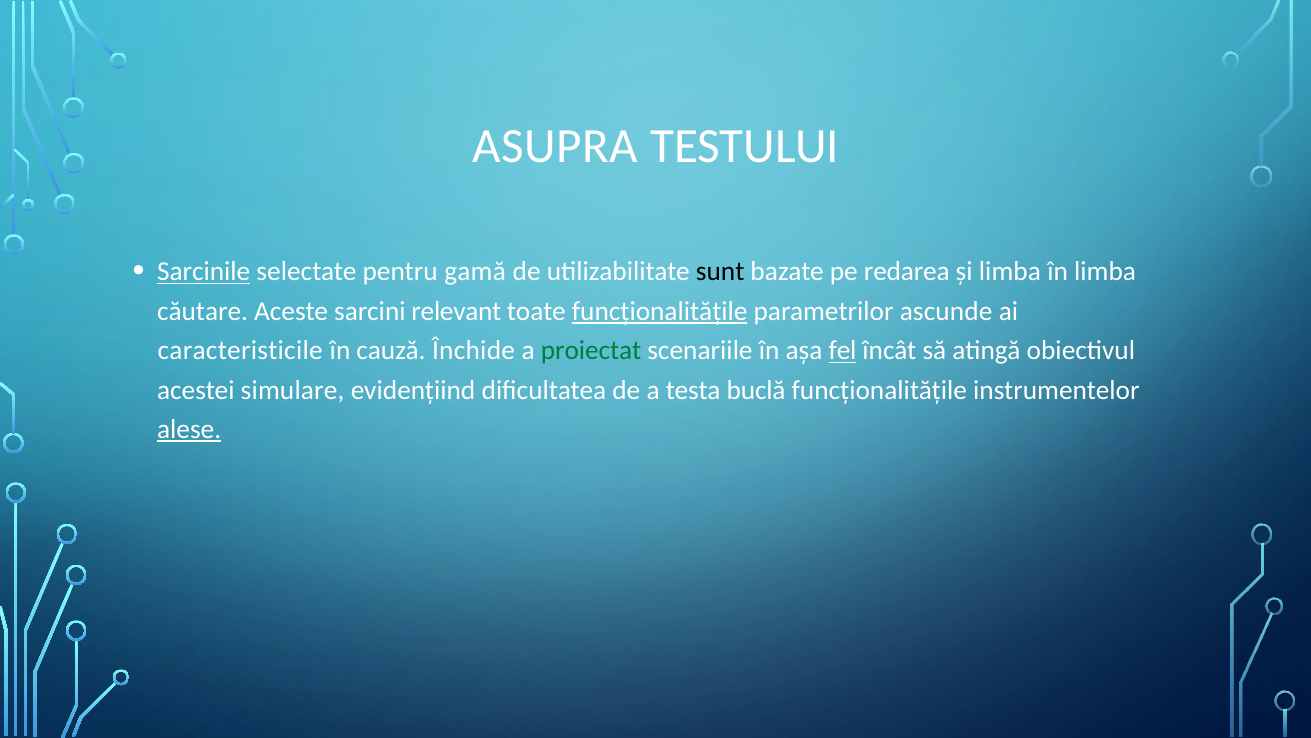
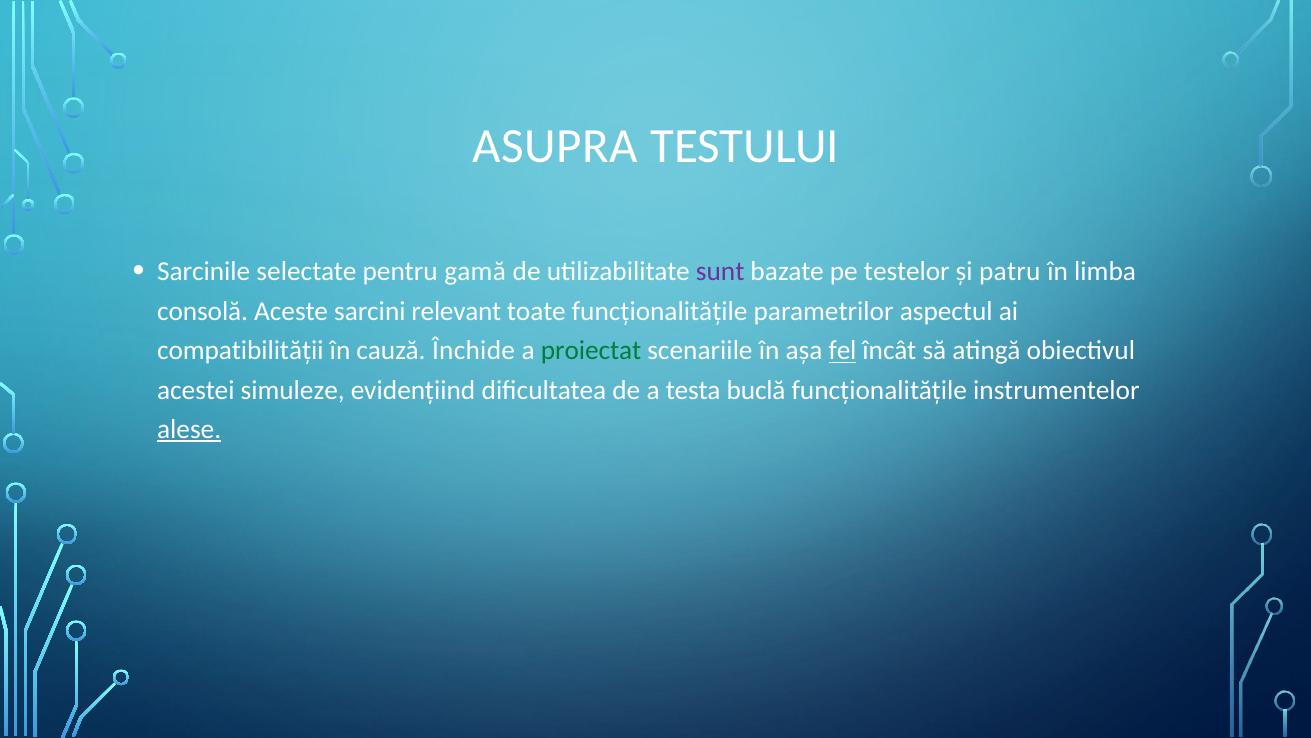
Sarcinile underline: present -> none
sunt colour: black -> purple
redarea: redarea -> testelor
și limba: limba -> patru
căutare: căutare -> consolă
funcționalitățile at (660, 311) underline: present -> none
ascunde: ascunde -> aspectul
caracteristicile: caracteristicile -> compatibilității
simulare: simulare -> simuleze
